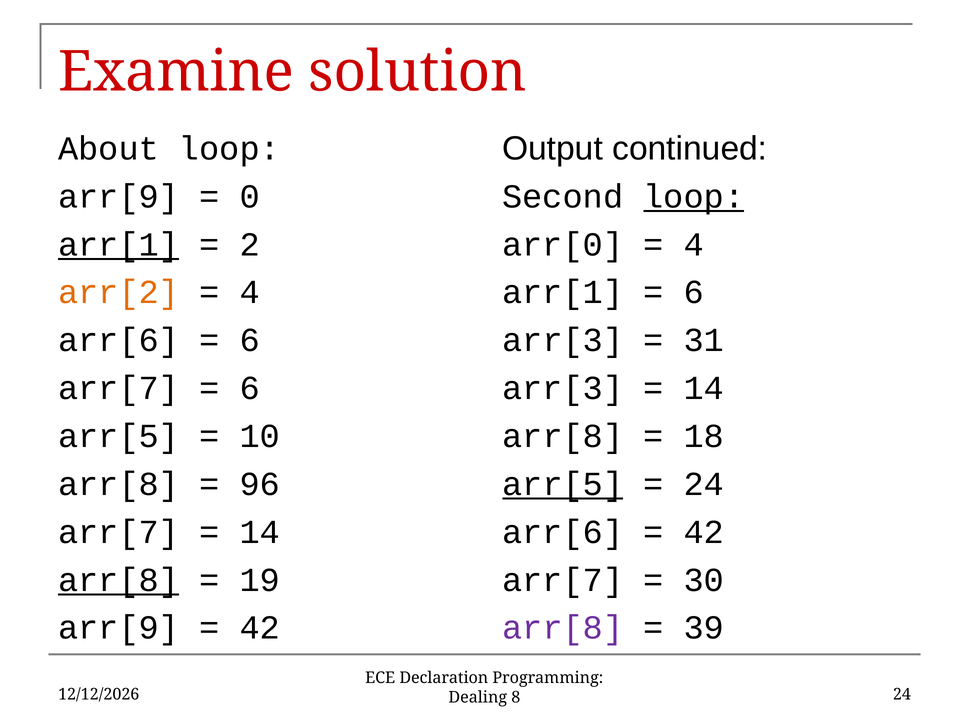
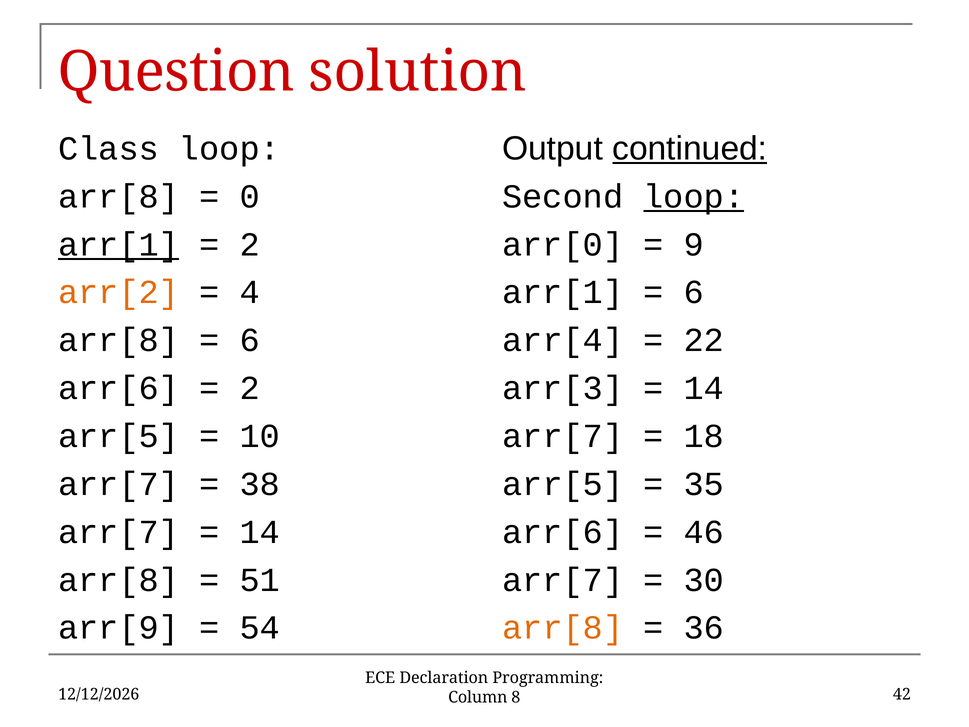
Examine: Examine -> Question
continued underline: none -> present
About: About -> Class
arr[9 at (119, 196): arr[9 -> arr[8
4 at (694, 244): 4 -> 9
arr[6 at (119, 340): arr[6 -> arr[8
arr[3 at (563, 340): arr[3 -> arr[4
31: 31 -> 22
arr[7 at (119, 388): arr[7 -> arr[6
6 at (250, 388): 6 -> 2
arr[8 at (563, 436): arr[8 -> arr[7
arr[8 at (119, 484): arr[8 -> arr[7
96: 96 -> 38
arr[5 at (563, 484) underline: present -> none
24 at (704, 484): 24 -> 35
42 at (704, 532): 42 -> 46
arr[8 at (119, 580) underline: present -> none
19: 19 -> 51
42 at (260, 628): 42 -> 54
arr[8 at (563, 628) colour: purple -> orange
39: 39 -> 36
Dealing: Dealing -> Column
8 24: 24 -> 42
